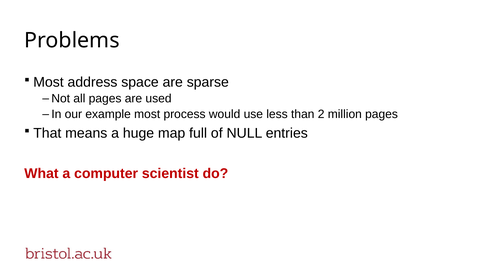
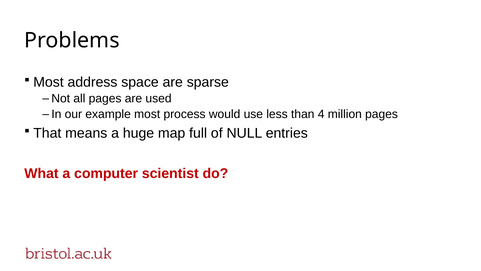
2: 2 -> 4
